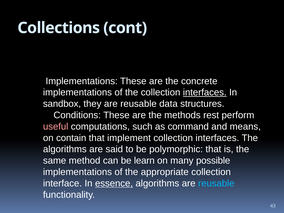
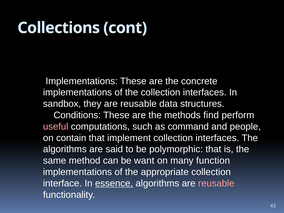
interfaces at (205, 92) underline: present -> none
rest: rest -> find
means: means -> people
learn: learn -> want
possible: possible -> function
reusable at (216, 183) colour: light blue -> pink
